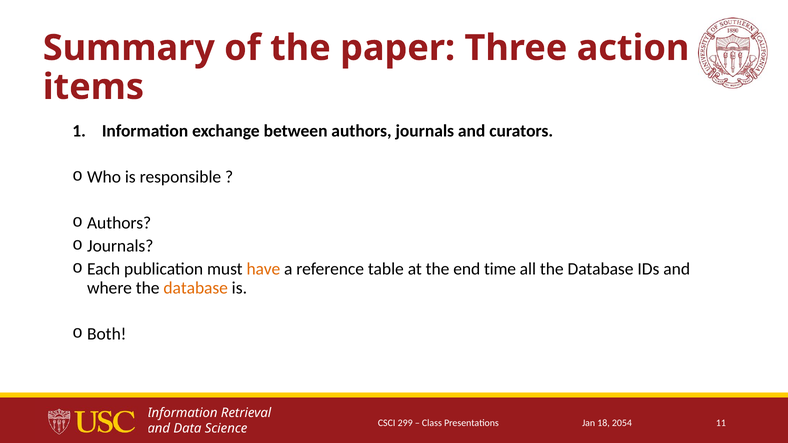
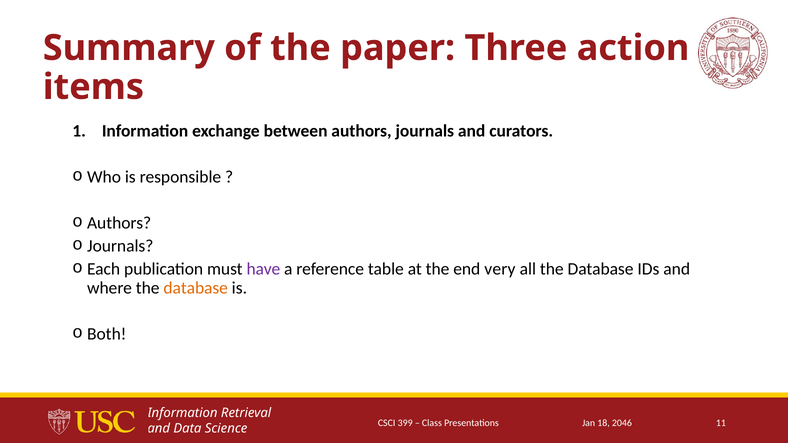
have colour: orange -> purple
time: time -> very
299: 299 -> 399
2054: 2054 -> 2046
